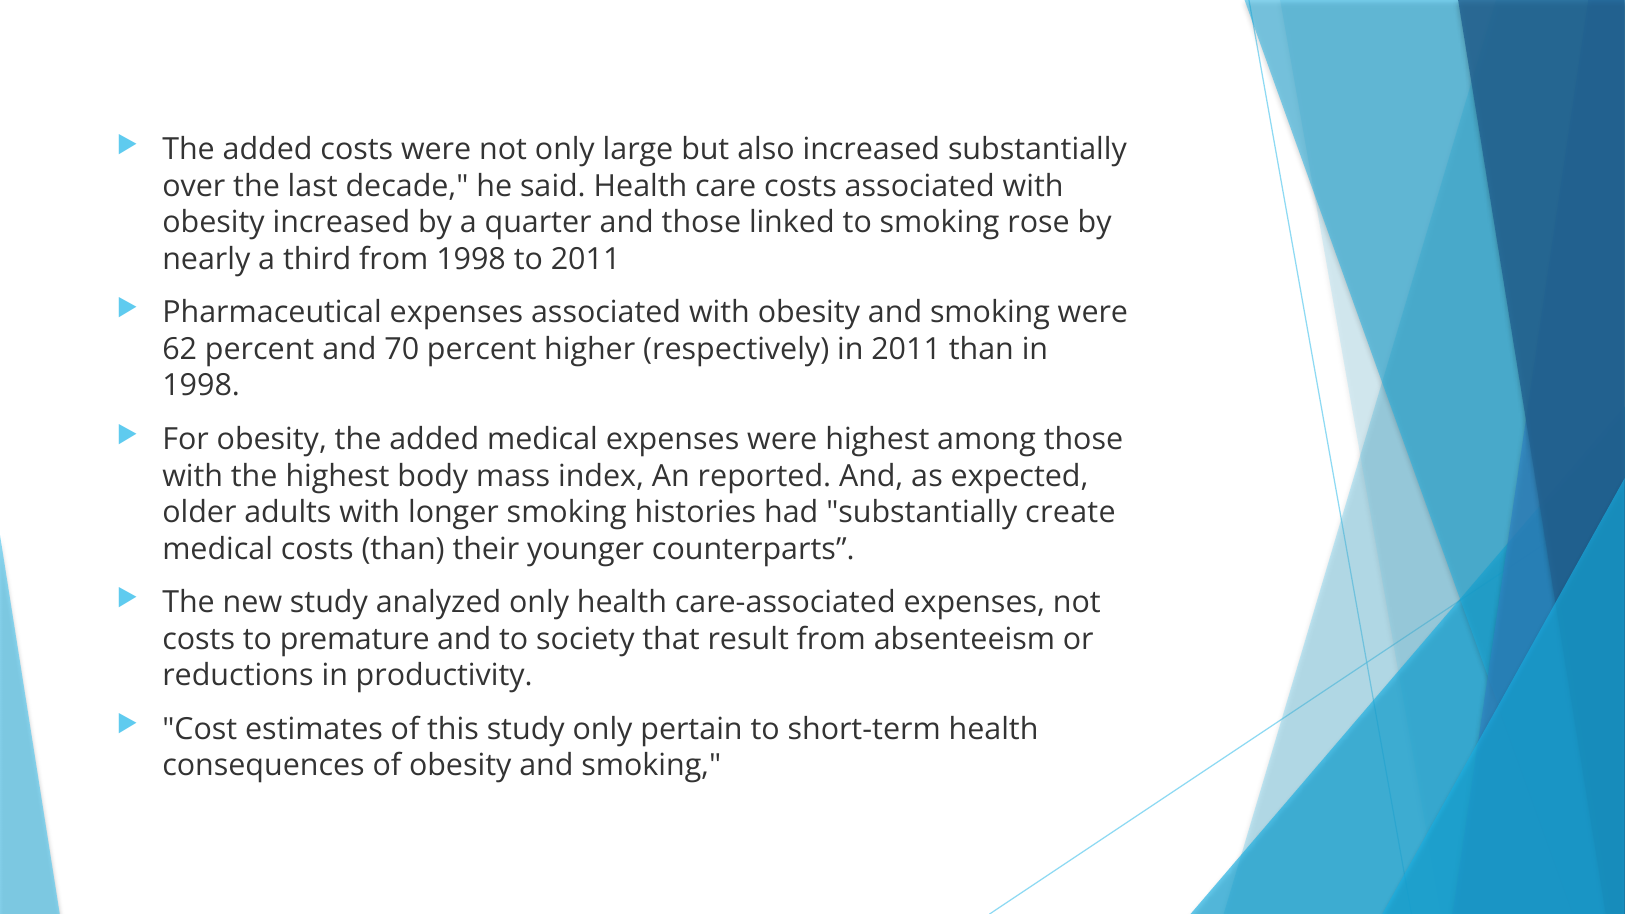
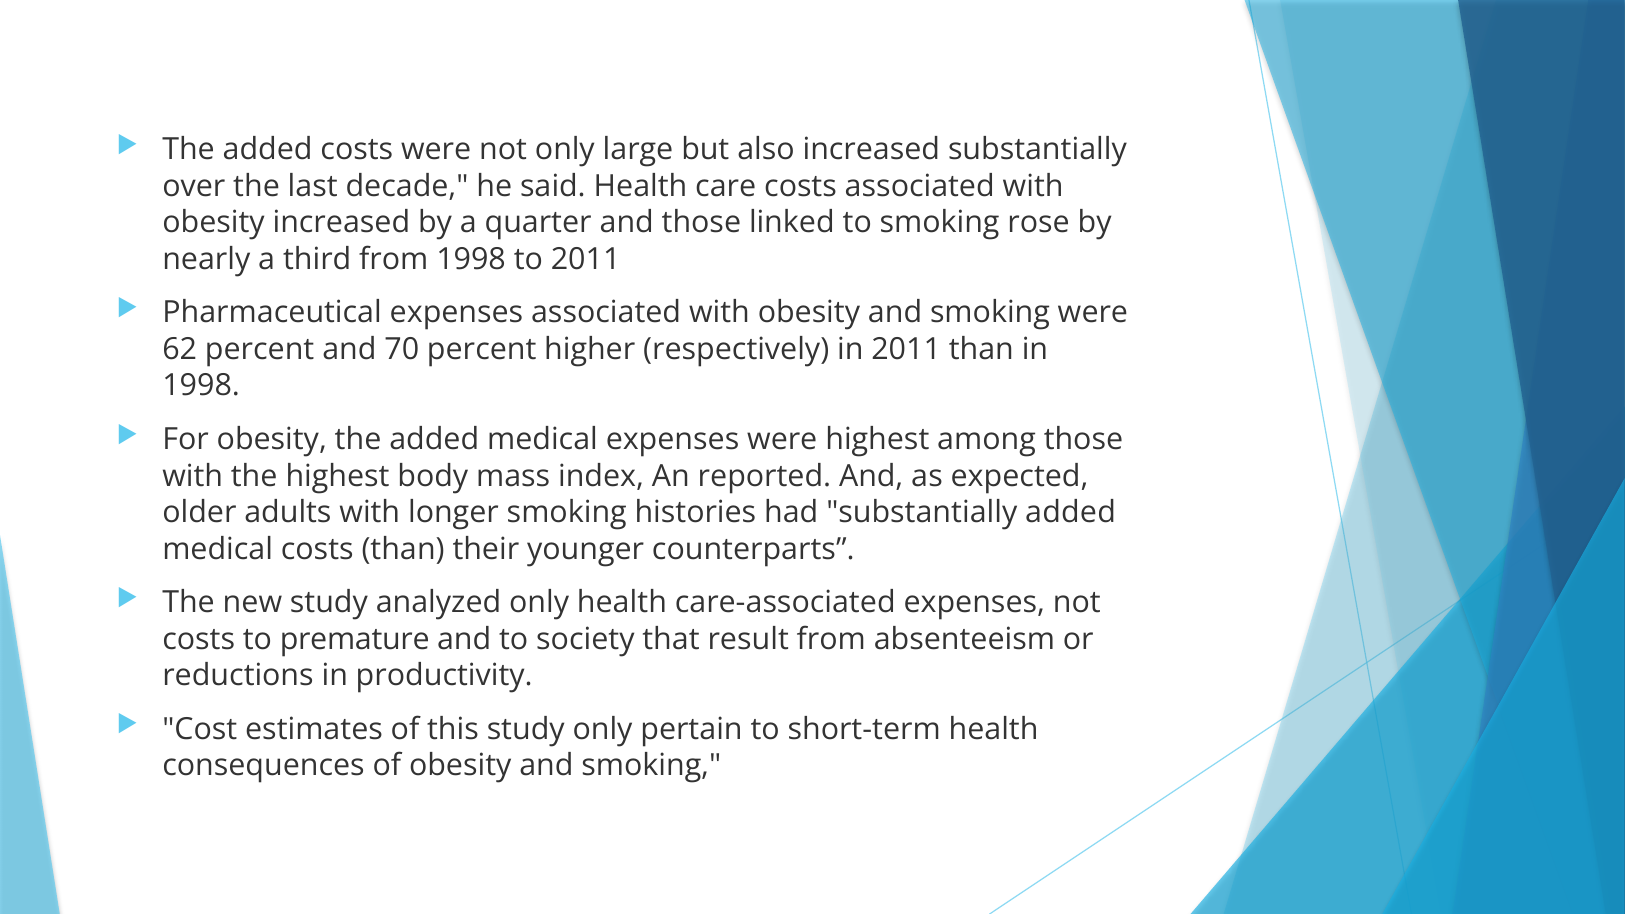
substantially create: create -> added
